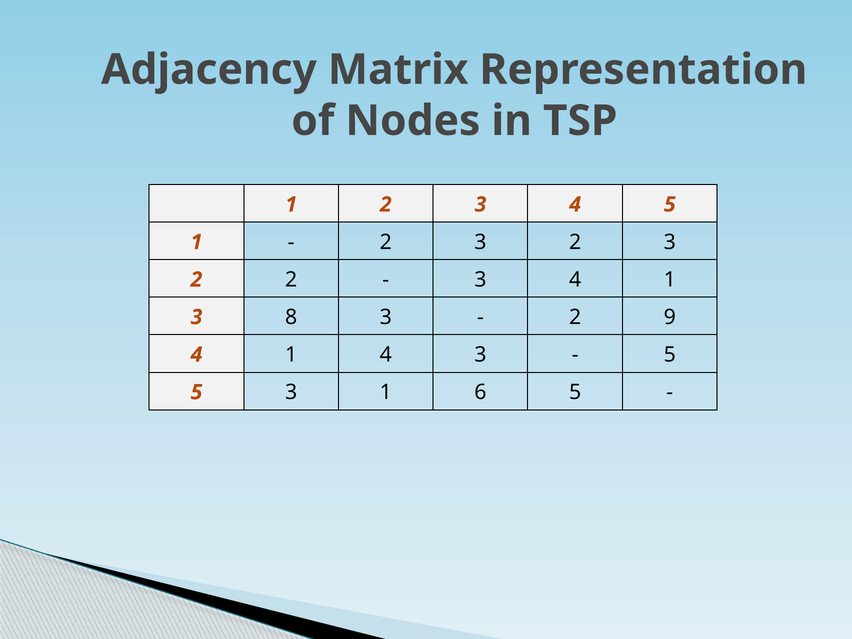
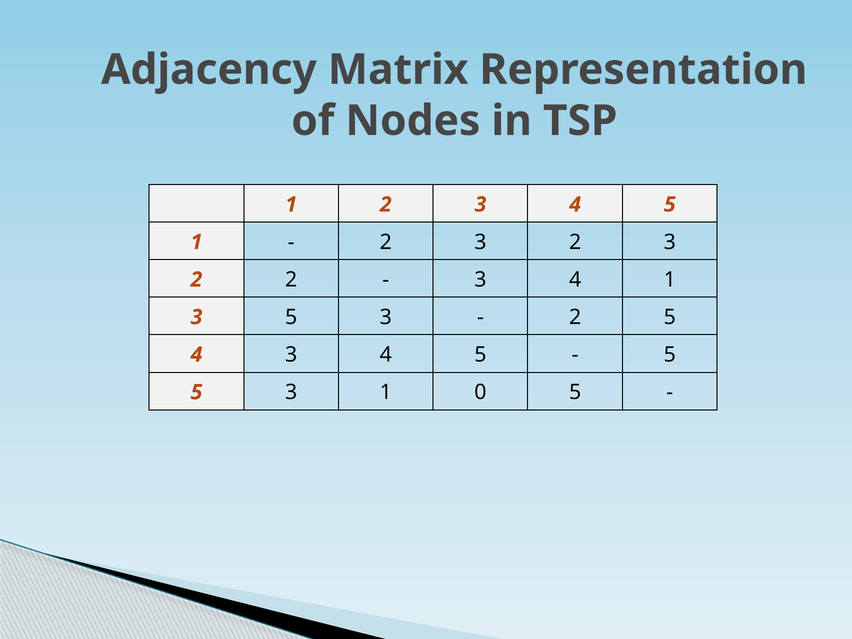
3 8: 8 -> 5
2 9: 9 -> 5
1 at (291, 355): 1 -> 3
3 at (480, 355): 3 -> 5
6: 6 -> 0
